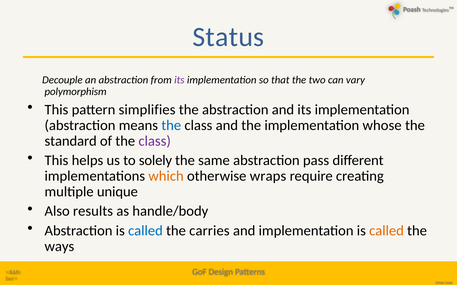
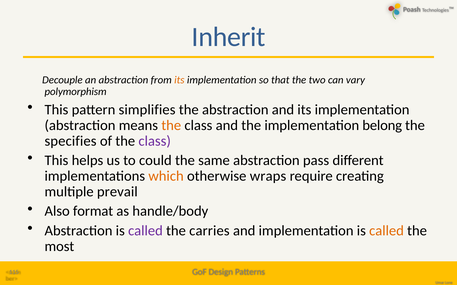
Status: Status -> Inherit
its at (179, 80) colour: purple -> orange
the at (171, 126) colour: blue -> orange
whose: whose -> belong
standard: standard -> specifies
solely: solely -> could
unique: unique -> prevail
results: results -> format
called at (145, 231) colour: blue -> purple
ways: ways -> most
